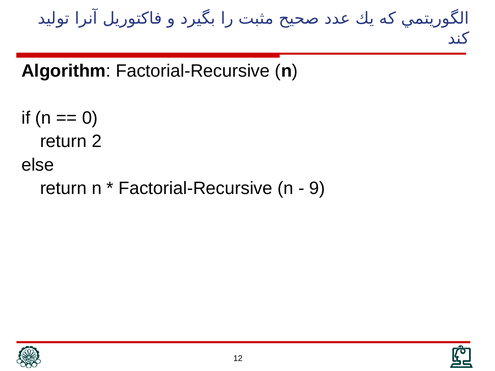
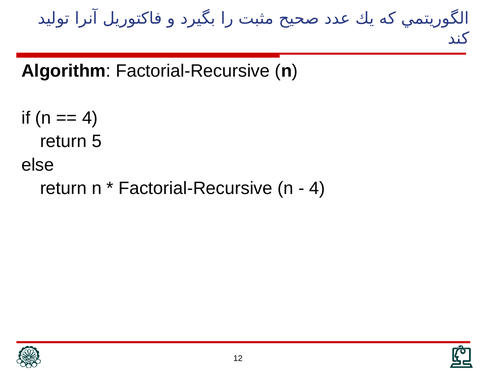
0 at (90, 118): 0 -> 4
2: 2 -> 5
9 at (317, 189): 9 -> 4
